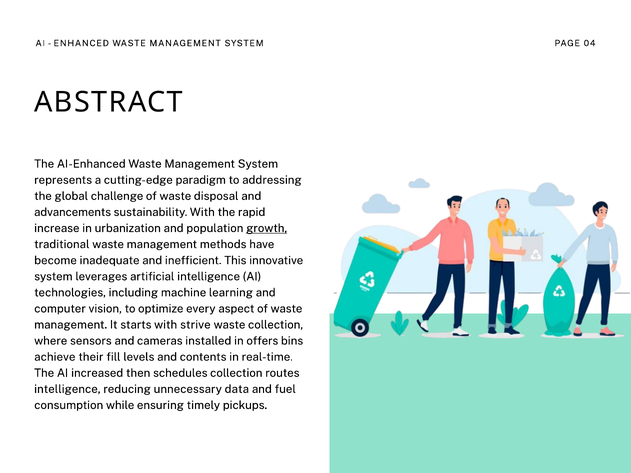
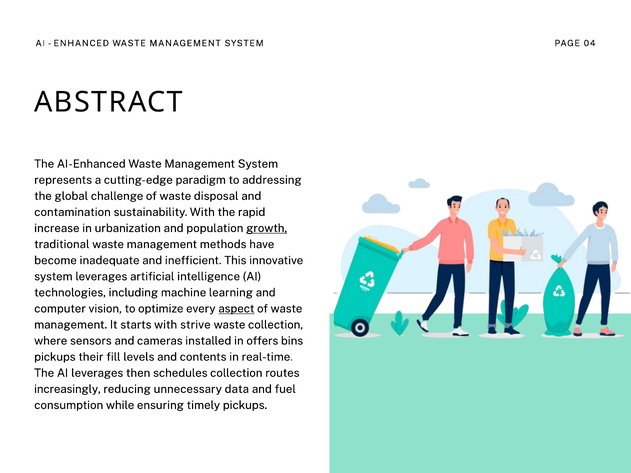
advancements: advancements -> contamination
aspect underline: none -> present
achieve at (55, 357): achieve -> pickups
AI increased: increased -> leverages
intelligence at (67, 389): intelligence -> increasingly
